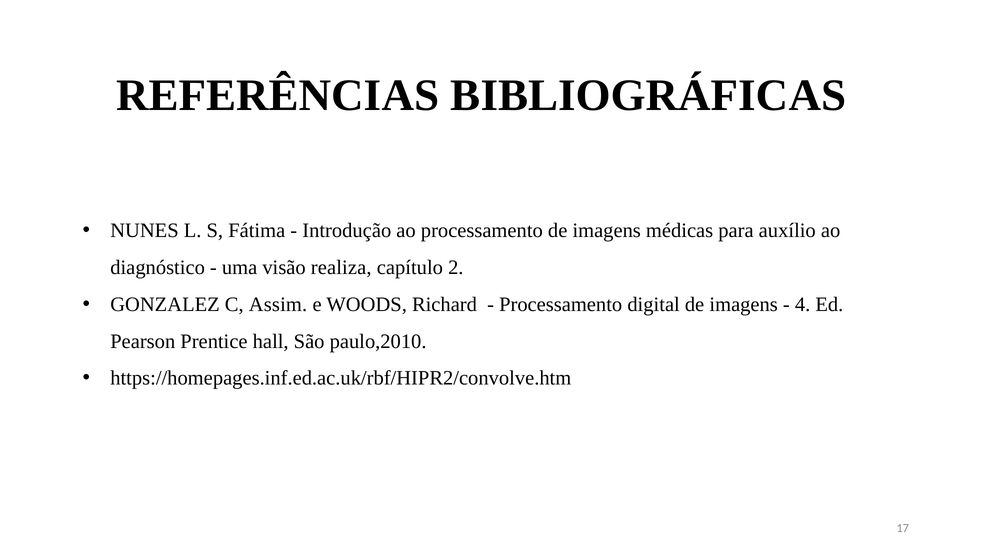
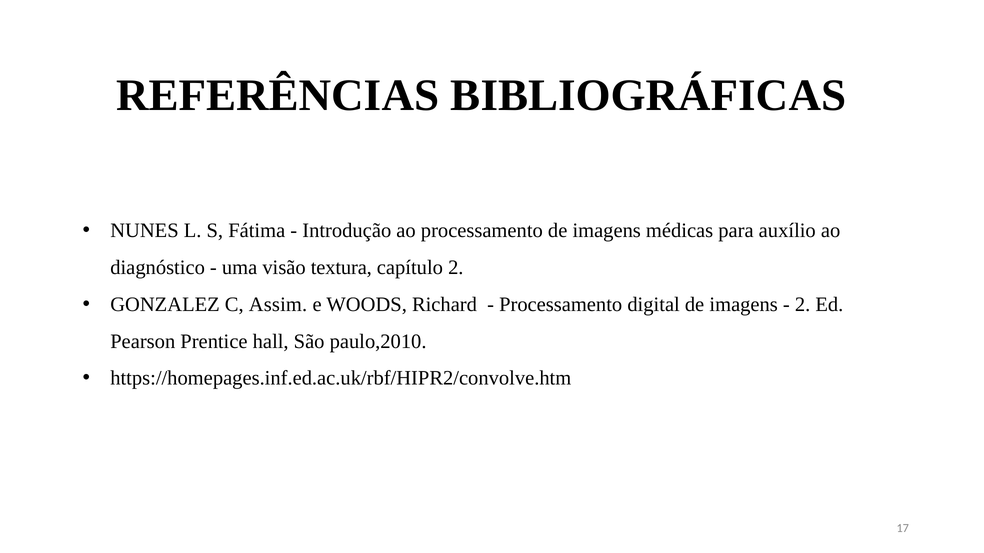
realiza: realiza -> textura
4 at (803, 305): 4 -> 2
